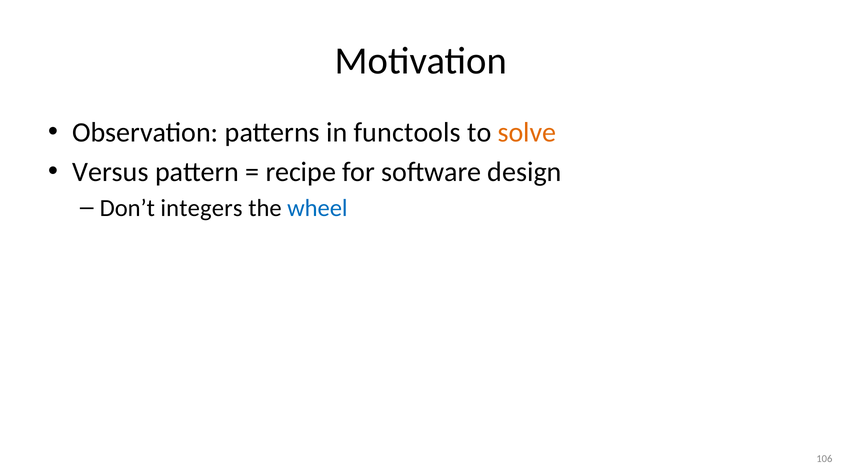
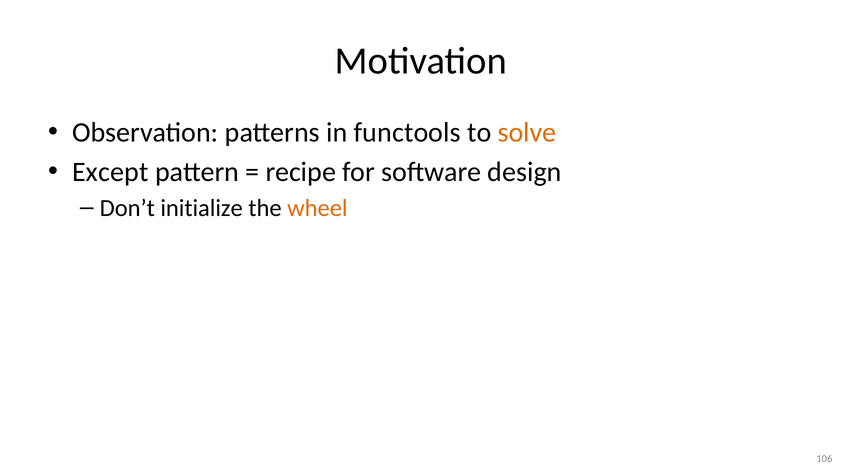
Versus: Versus -> Except
integers: integers -> initialize
wheel colour: blue -> orange
